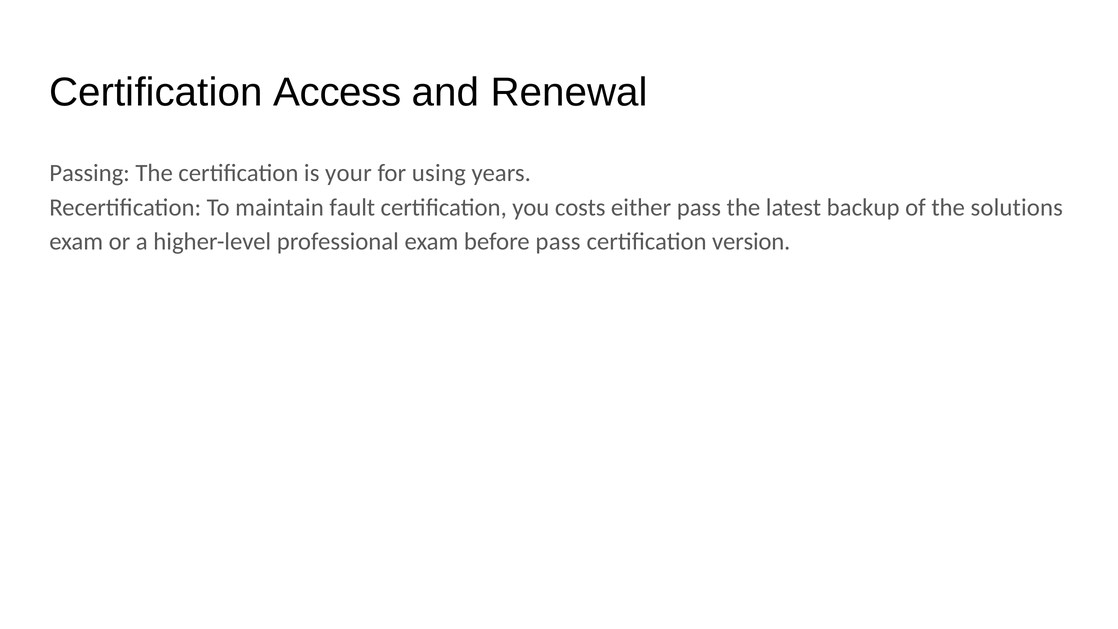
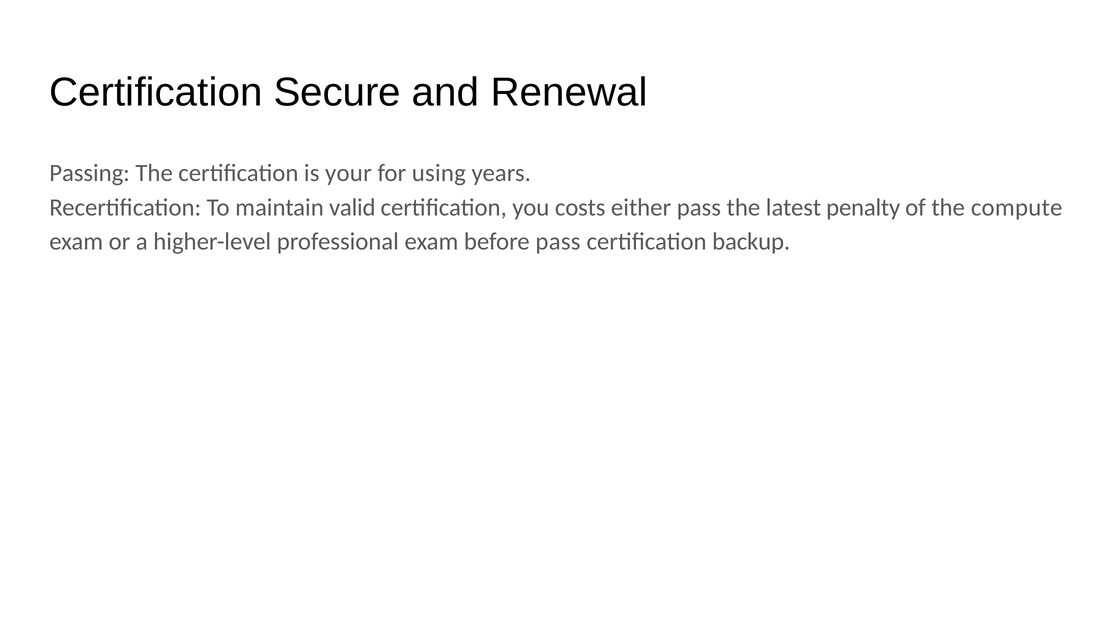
Access: Access -> Secure
fault: fault -> valid
backup: backup -> penalty
solutions: solutions -> compute
version: version -> backup
